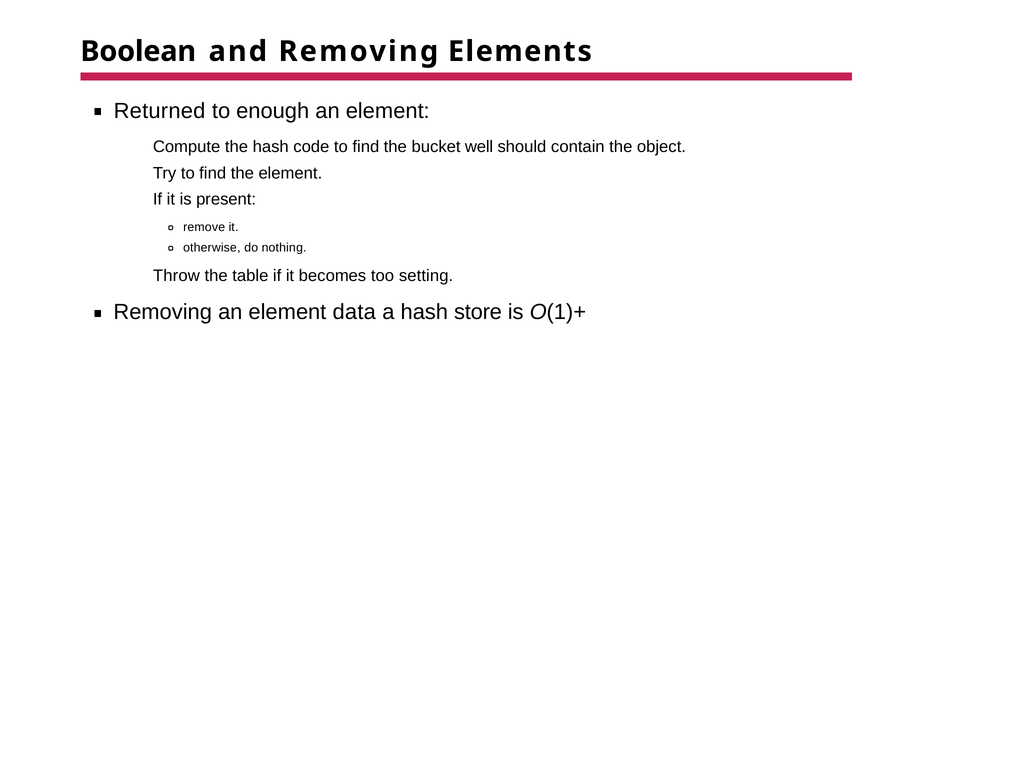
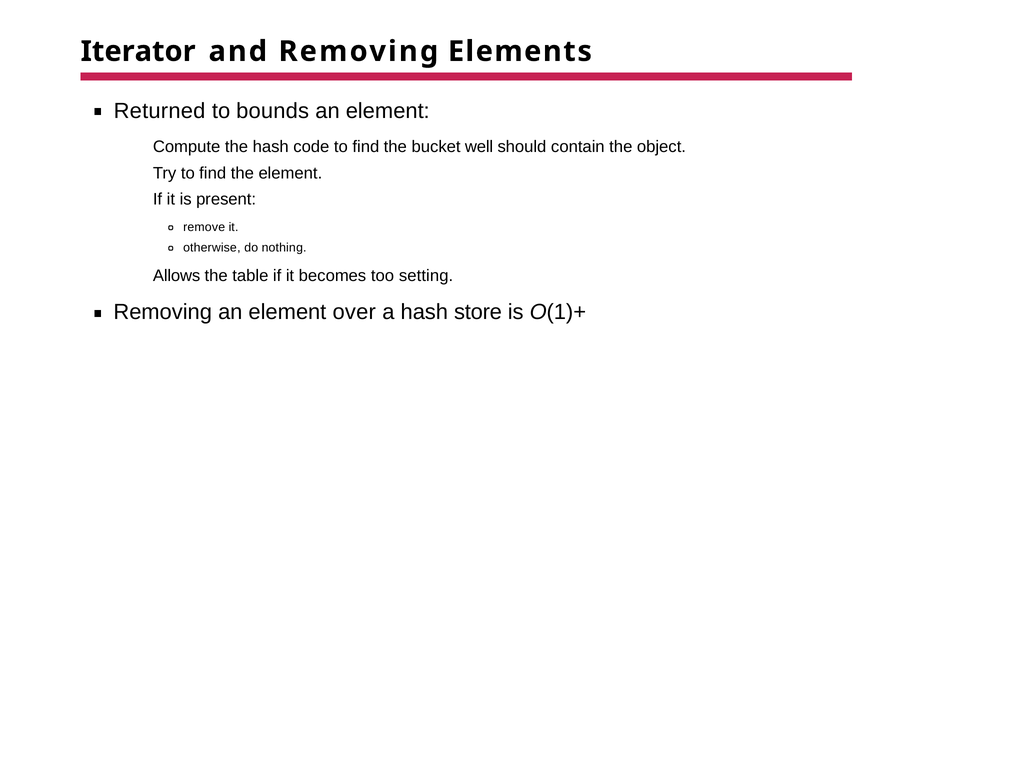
Boolean: Boolean -> Iterator
enough: enough -> bounds
Throw: Throw -> Allows
data: data -> over
